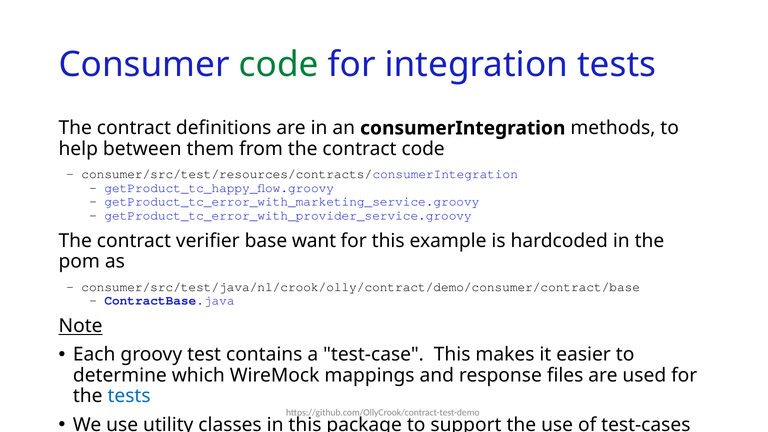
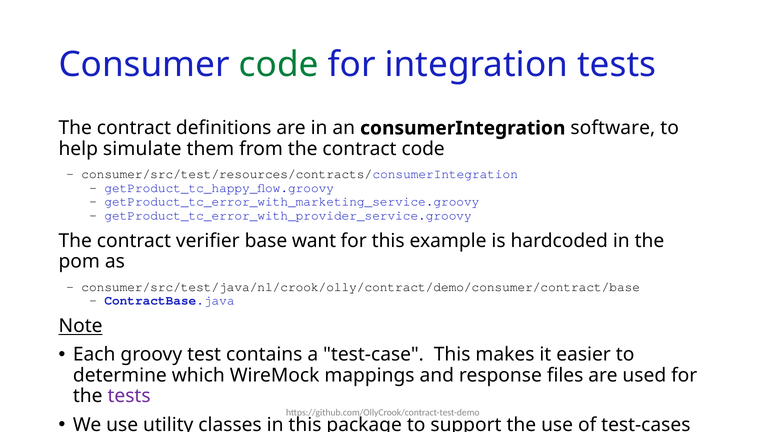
methods: methods -> software
between: between -> simulate
tests at (129, 396) colour: blue -> purple
